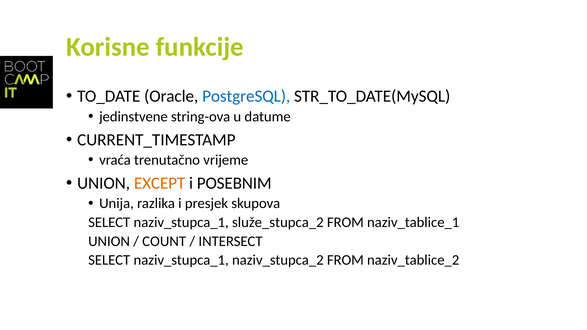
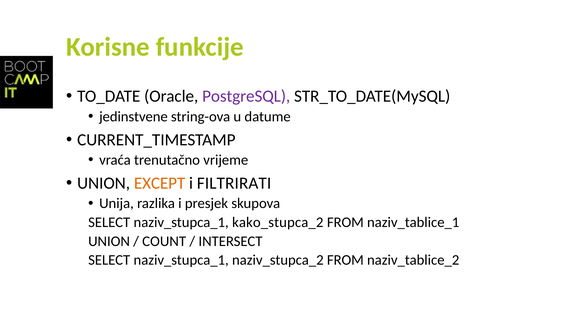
PostgreSQL colour: blue -> purple
POSEBNIM: POSEBNIM -> FILTRIRATI
služe_stupca_2: služe_stupca_2 -> kako_stupca_2
